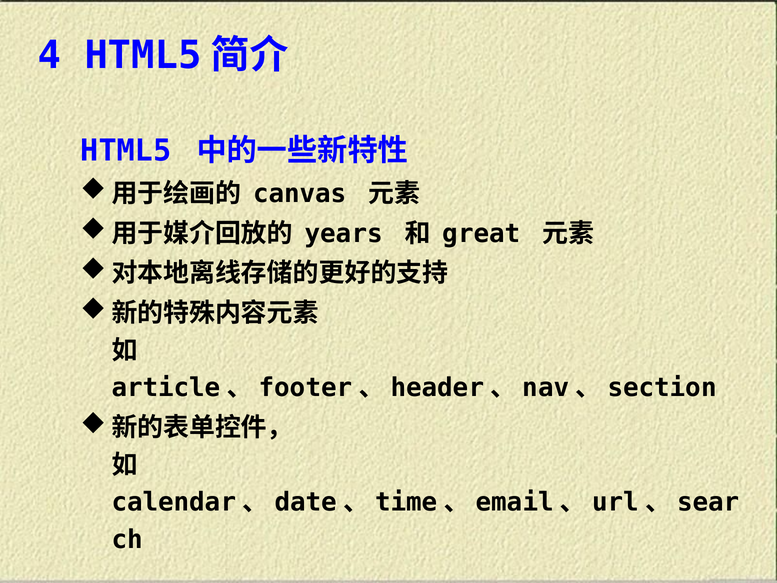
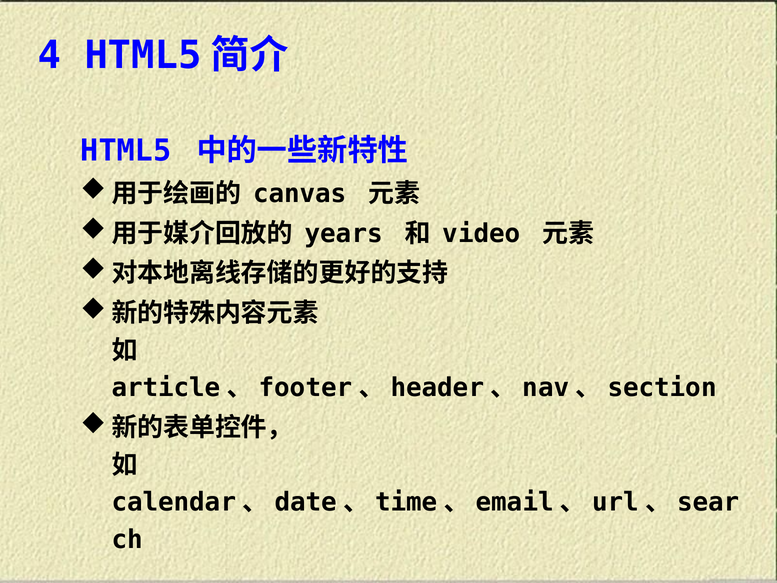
great: great -> video
